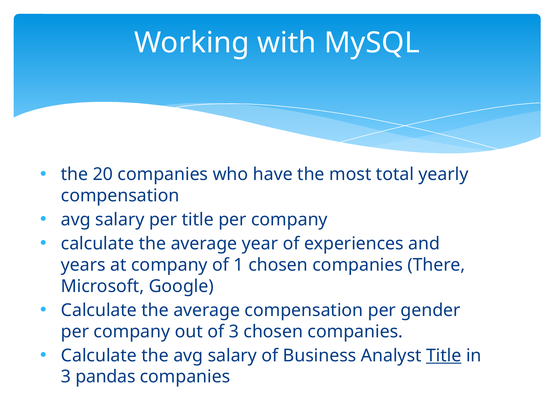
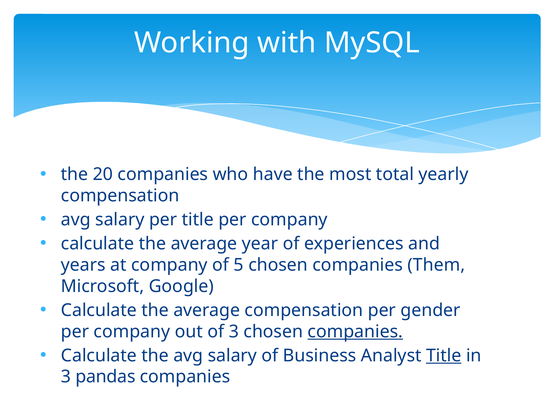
1: 1 -> 5
There: There -> Them
companies at (355, 331) underline: none -> present
